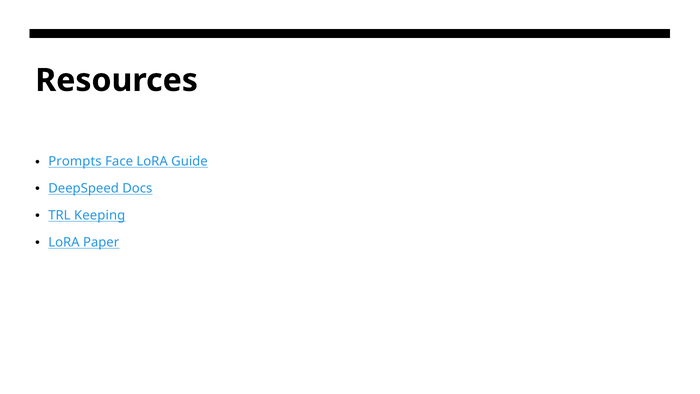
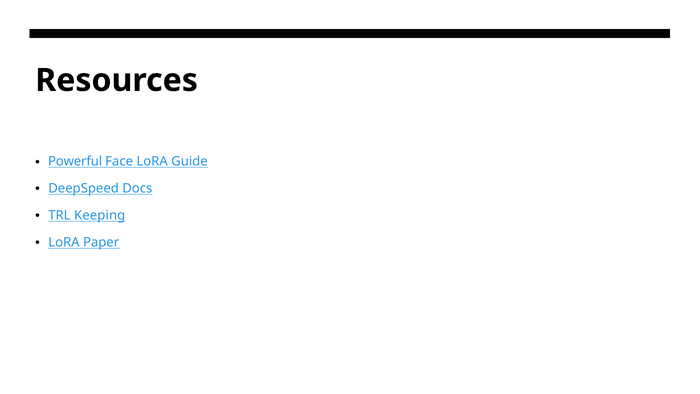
Prompts: Prompts -> Powerful
